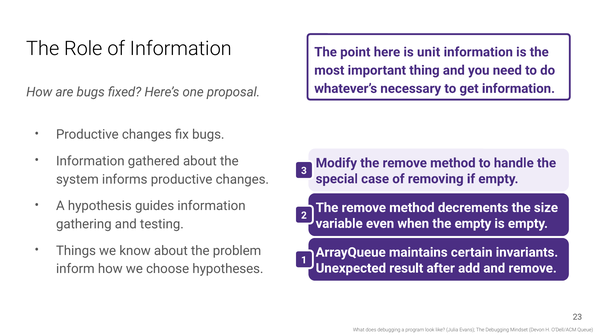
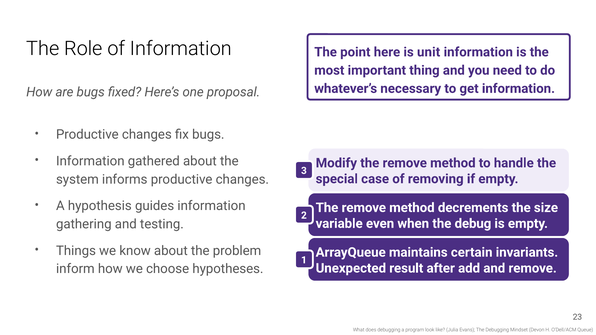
the empty: empty -> debug
